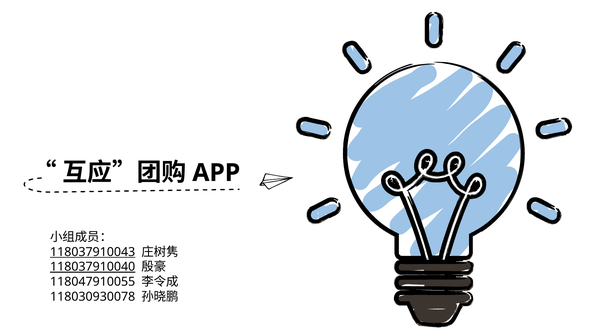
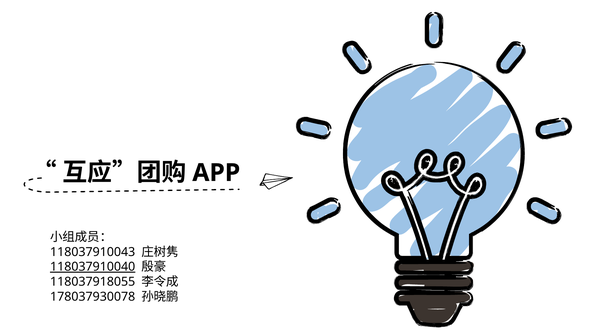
118037910043 underline: present -> none
118047910055: 118047910055 -> 118037918055
118030930078: 118030930078 -> 178037930078
